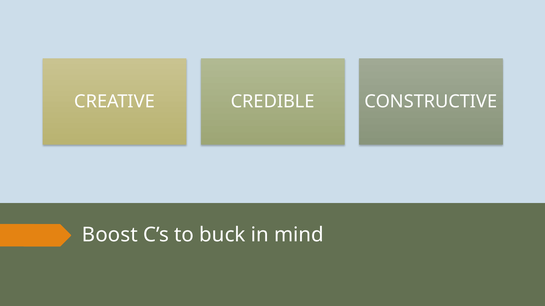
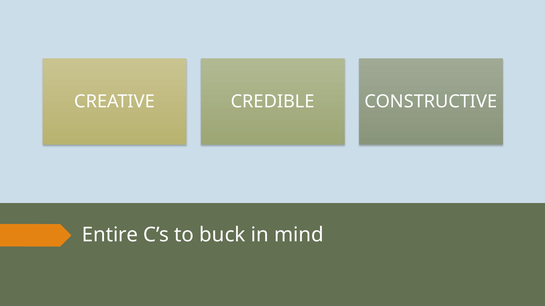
Boost: Boost -> Entire
